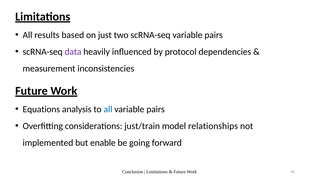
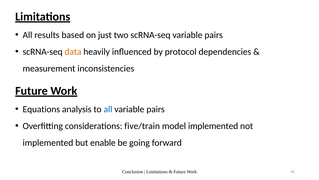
data colour: purple -> orange
just/train: just/train -> five/train
model relationships: relationships -> implemented
